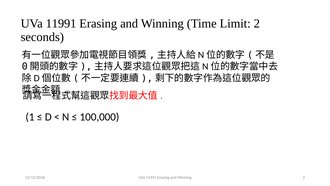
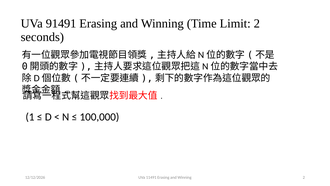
11991: 11991 -> 91491
